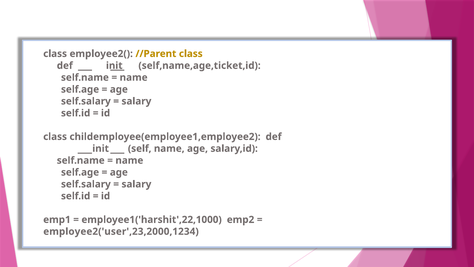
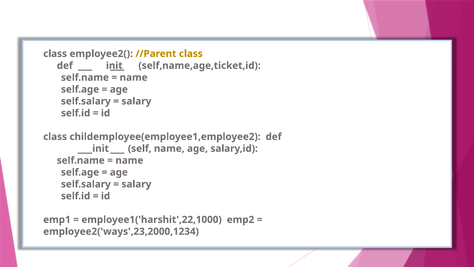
employee2('user',23,2000,1234: employee2('user',23,2000,1234 -> employee2('ways',23,2000,1234
